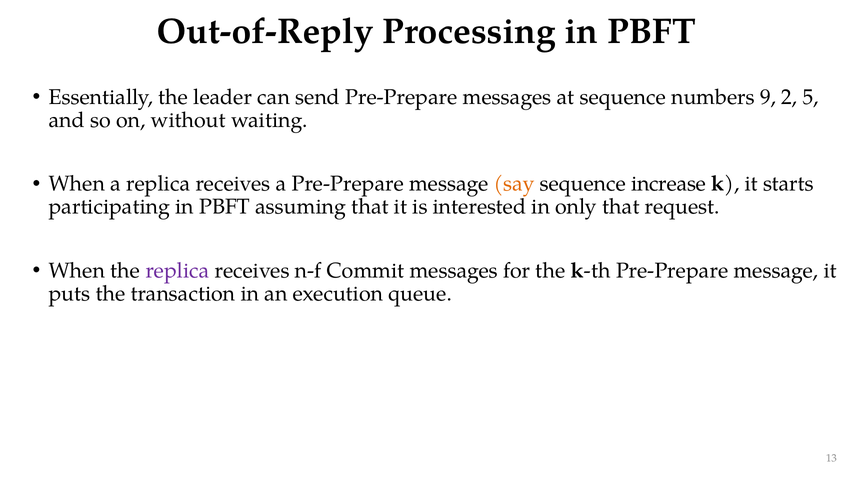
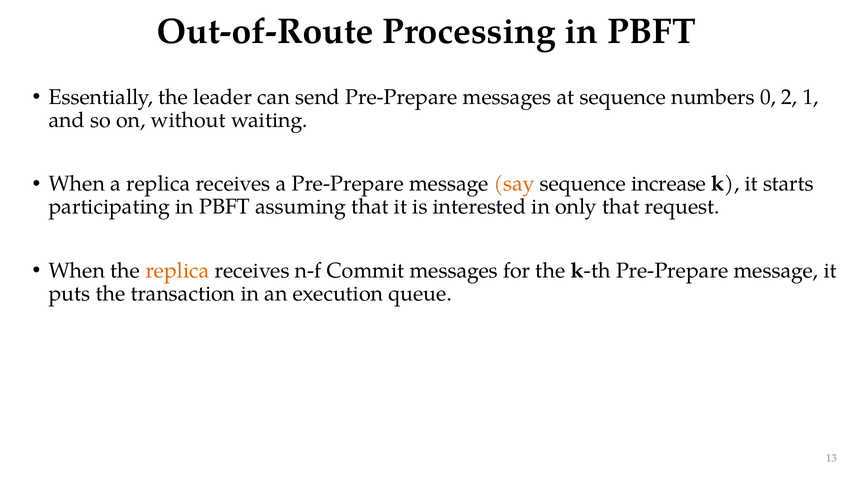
Out-of-Reply: Out-of-Reply -> Out-of-Route
9: 9 -> 0
5: 5 -> 1
replica at (177, 271) colour: purple -> orange
